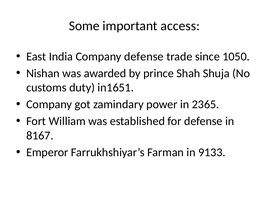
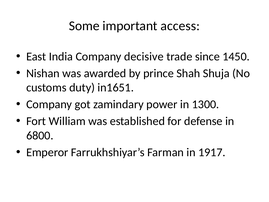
Company defense: defense -> decisive
1050: 1050 -> 1450
2365: 2365 -> 1300
8167: 8167 -> 6800
9133: 9133 -> 1917
